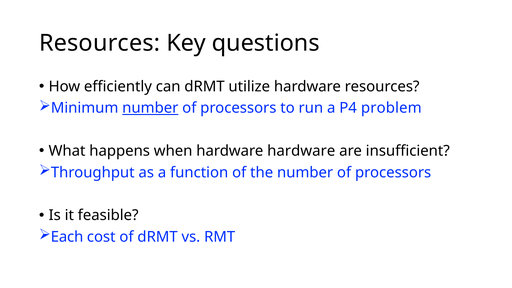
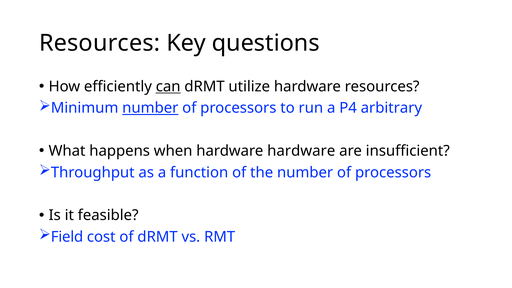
can underline: none -> present
problem: problem -> arbitrary
Each: Each -> Field
